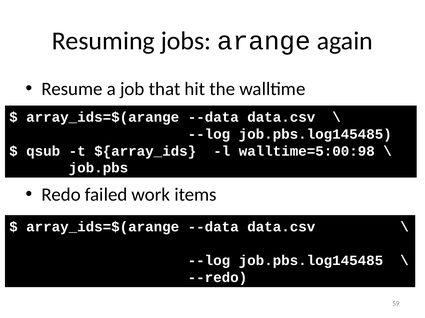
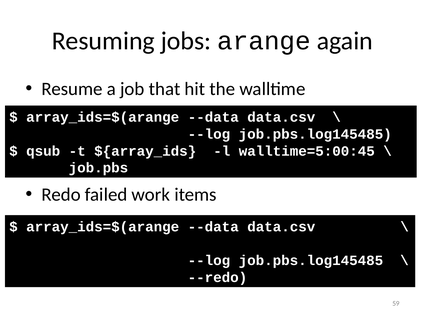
walltime=5:00:98: walltime=5:00:98 -> walltime=5:00:45
